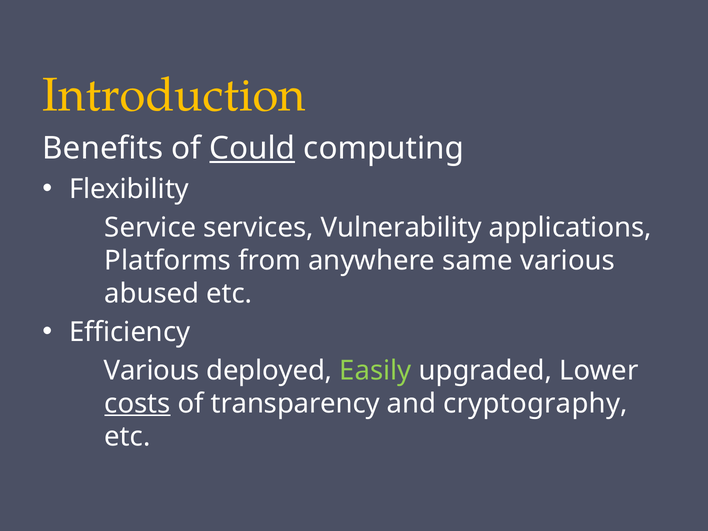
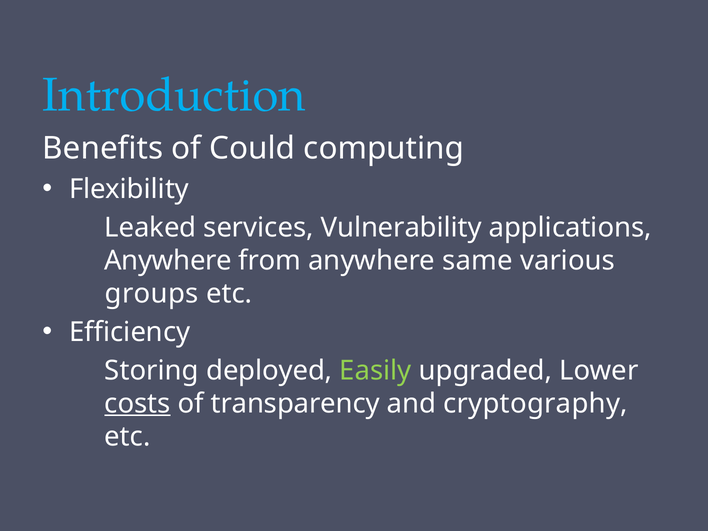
Introduction colour: yellow -> light blue
Could underline: present -> none
Service: Service -> Leaked
Platforms at (168, 261): Platforms -> Anywhere
abused: abused -> groups
Various at (152, 371): Various -> Storing
